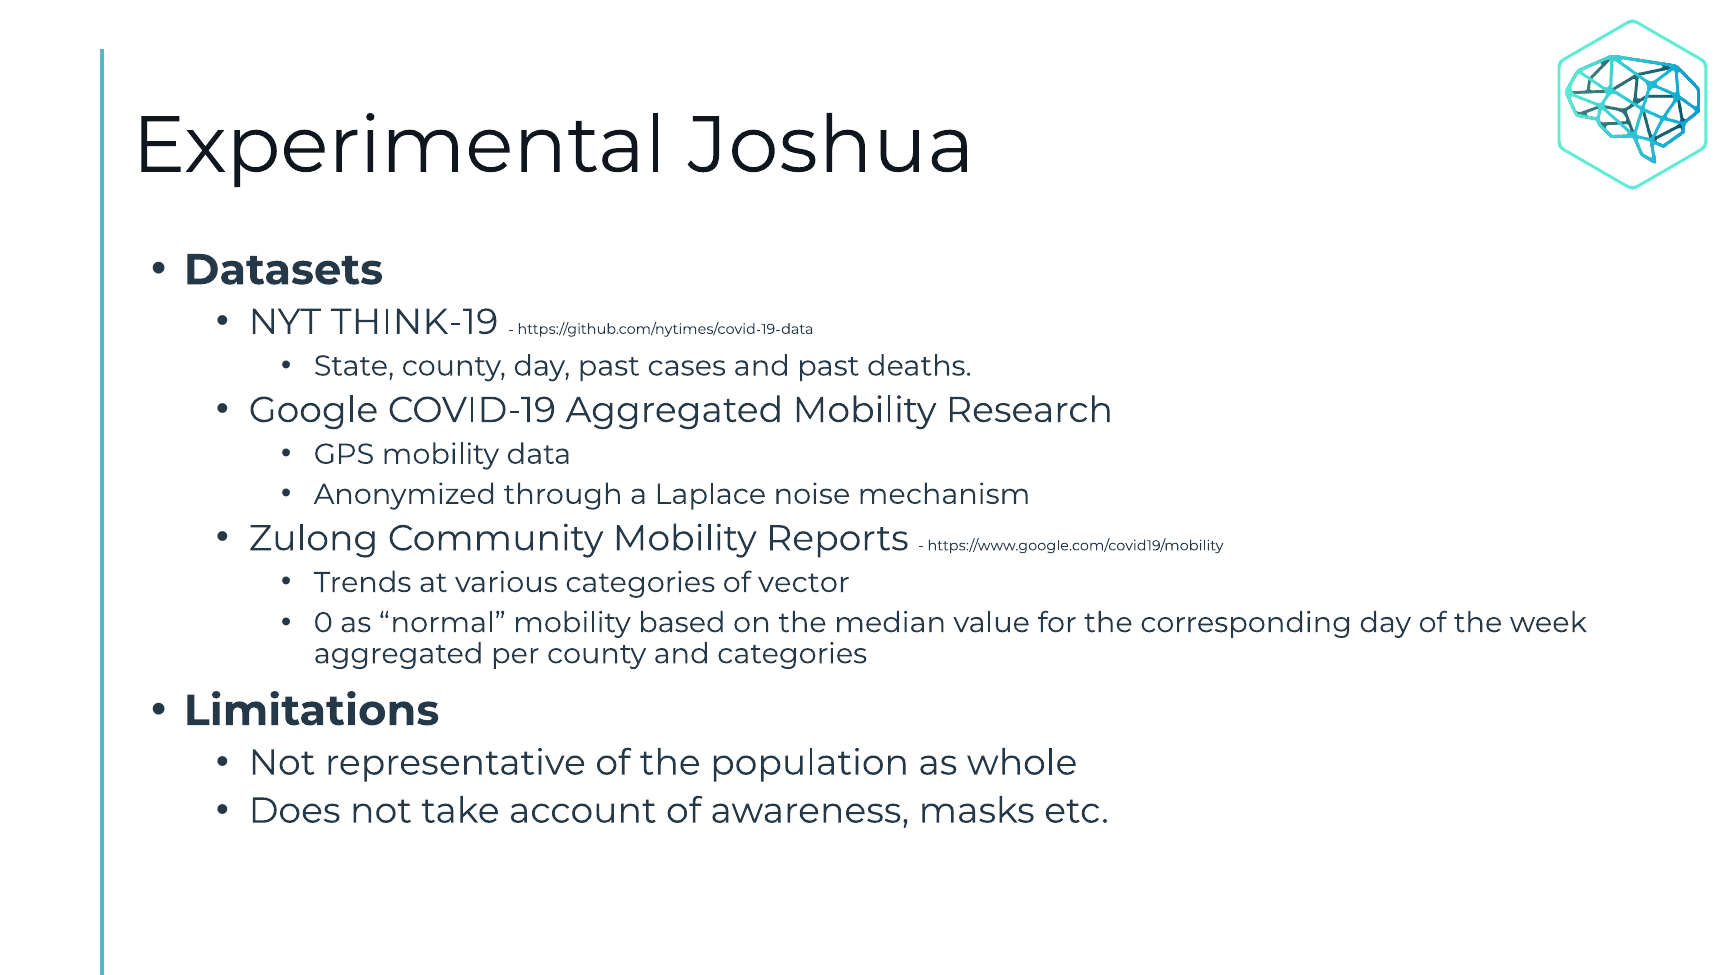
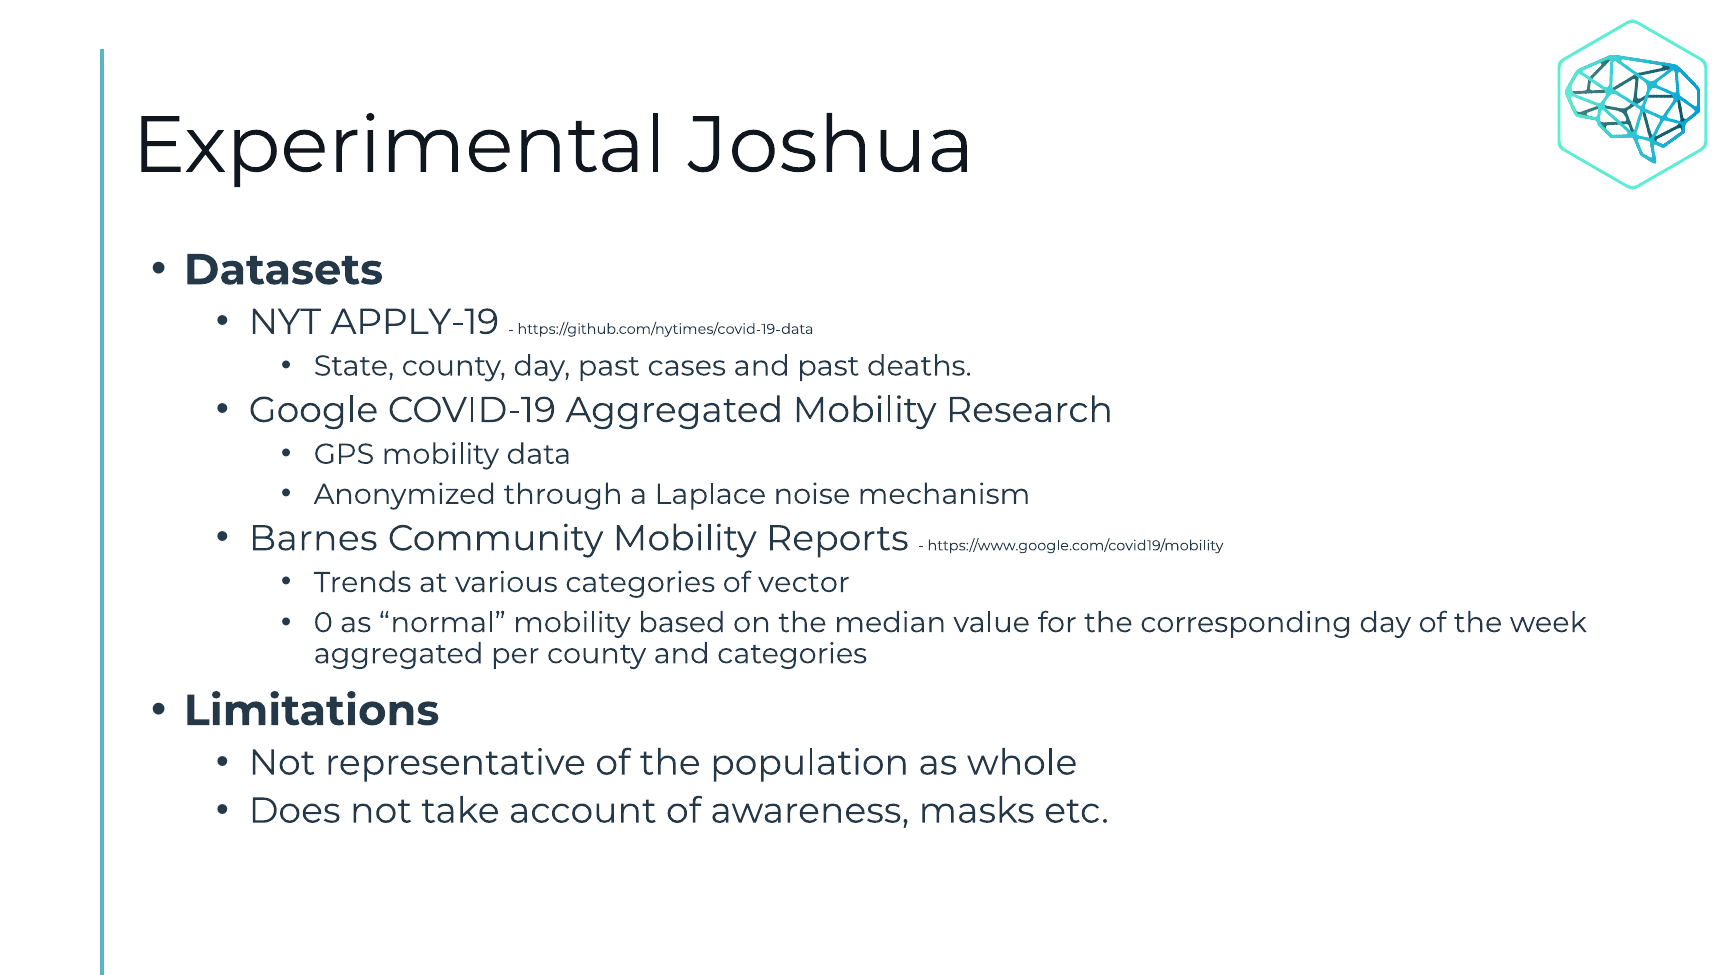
THINK-19: THINK-19 -> APPLY-19
Zulong: Zulong -> Barnes
